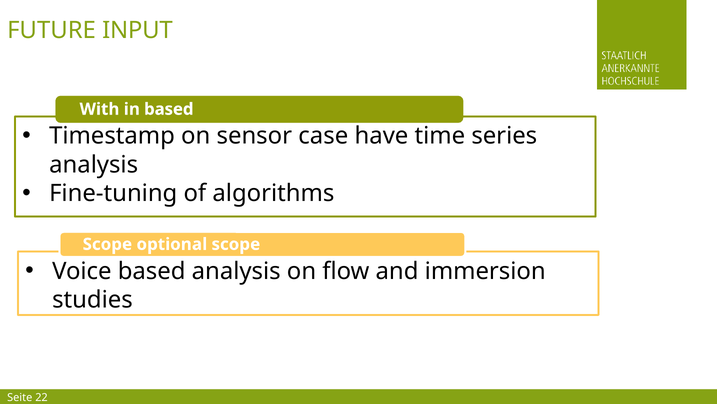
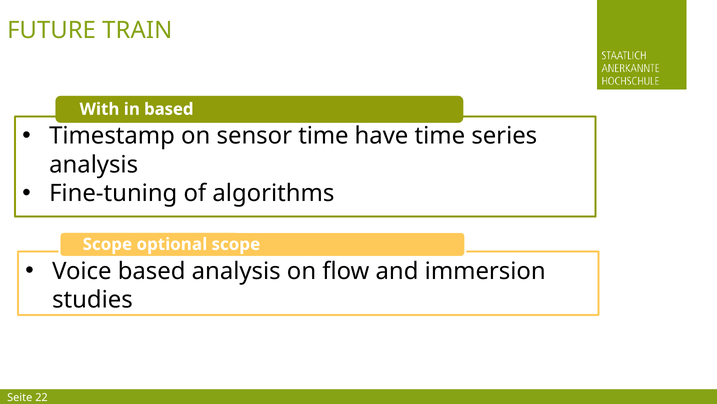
INPUT: INPUT -> TRAIN
sensor case: case -> time
